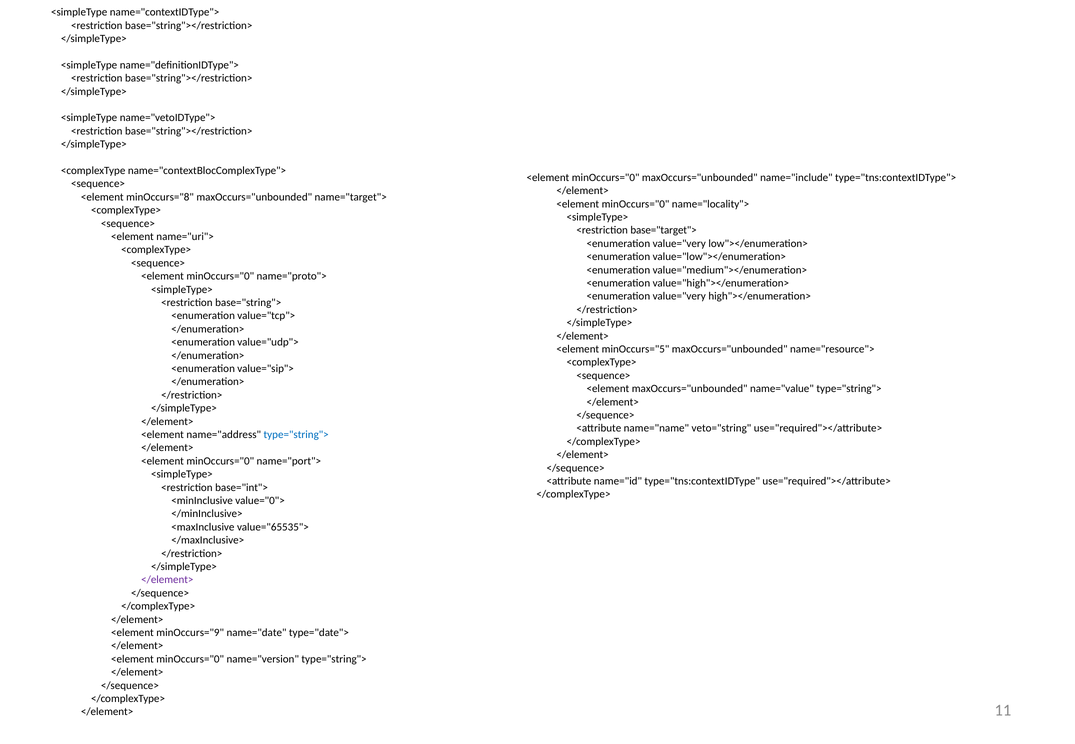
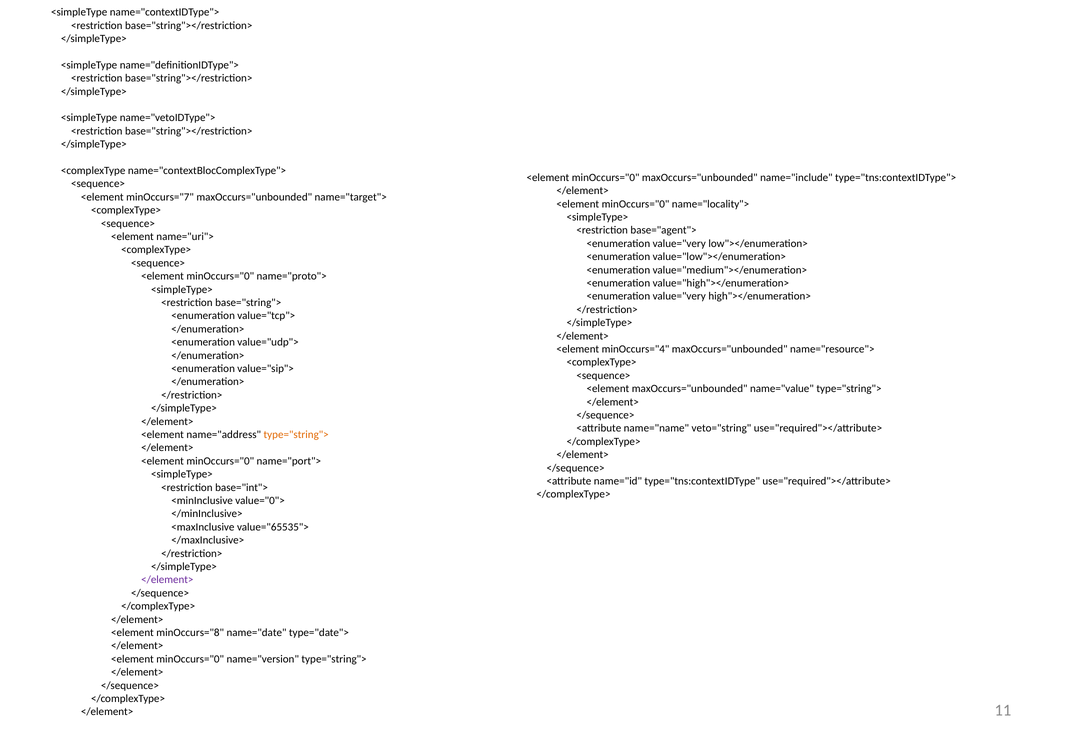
minOccurs="8: minOccurs="8 -> minOccurs="7
base="target">: base="target"> -> base="agent">
minOccurs="5: minOccurs="5 -> minOccurs="4
type="string"> at (296, 435) colour: blue -> orange
minOccurs="9: minOccurs="9 -> minOccurs="8
